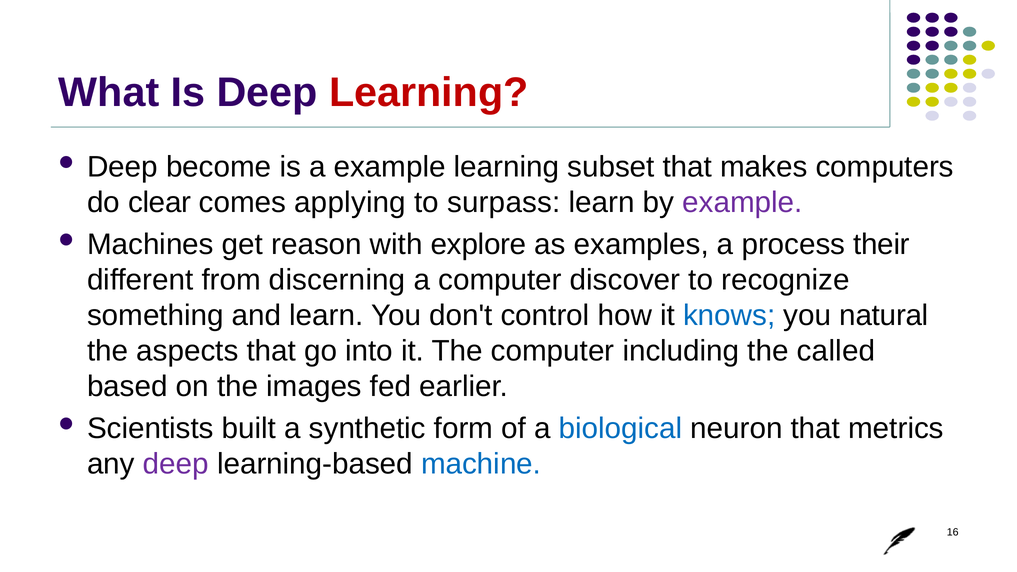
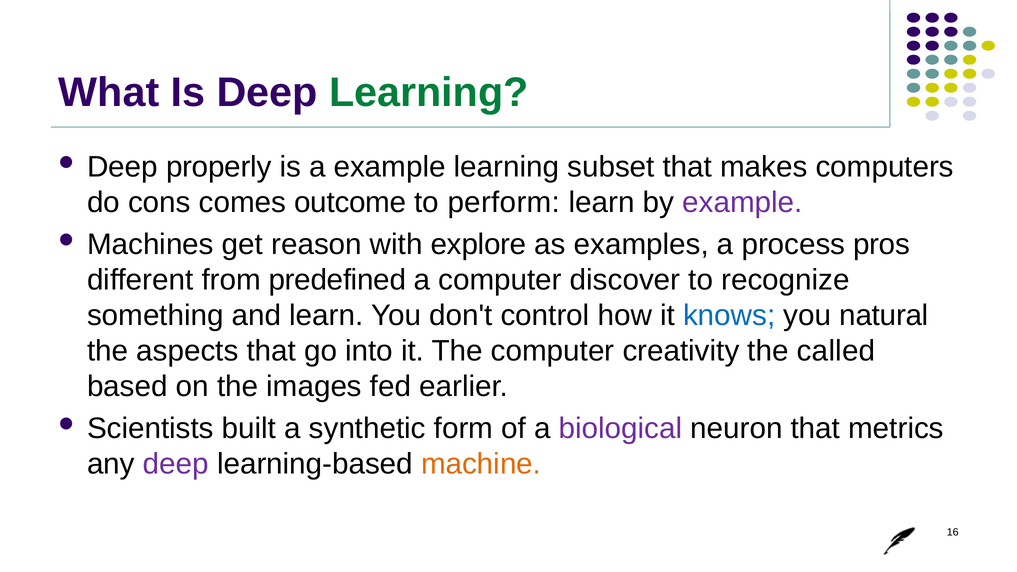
Learning at (429, 93) colour: red -> green
become: become -> properly
clear: clear -> cons
applying: applying -> outcome
surpass: surpass -> perform
their: their -> pros
discerning: discerning -> predefined
including: including -> creativity
biological colour: blue -> purple
machine colour: blue -> orange
